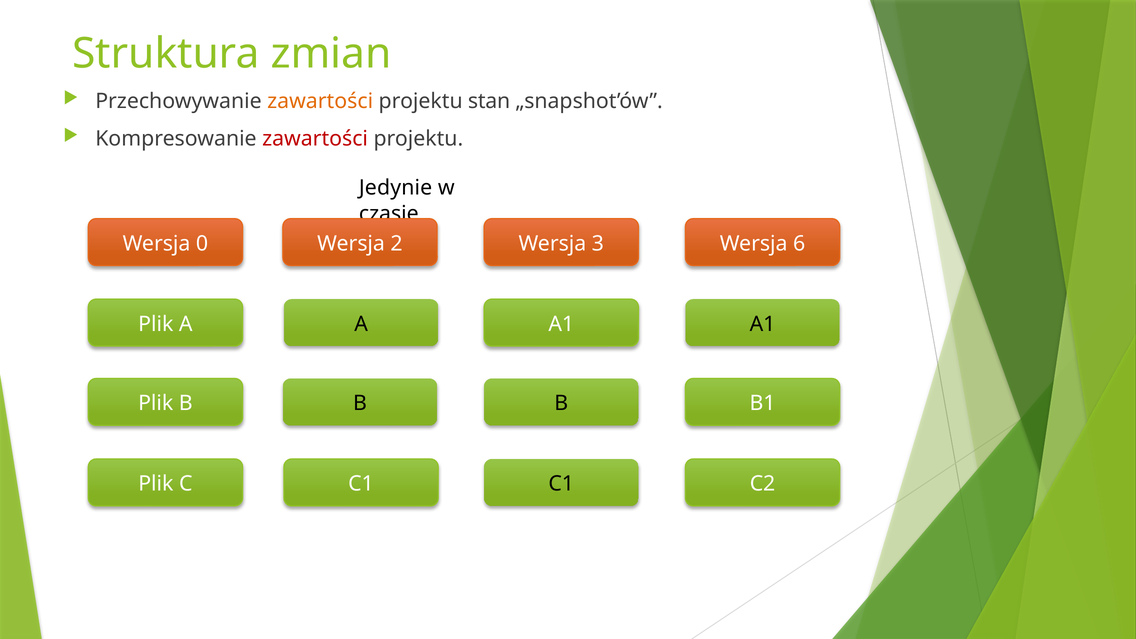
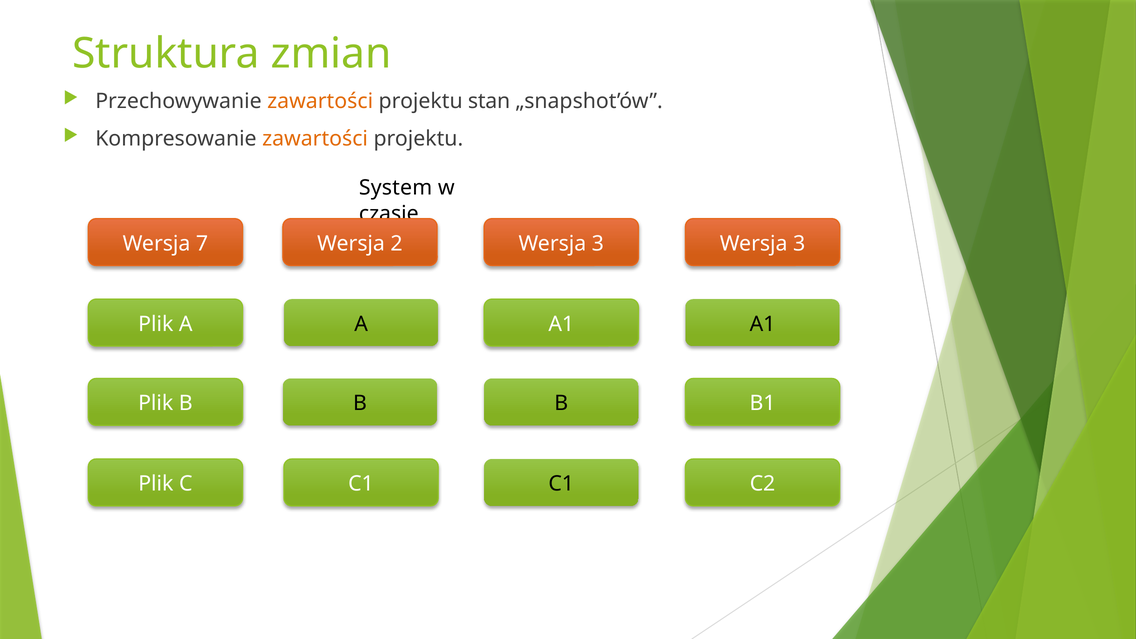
zawartości at (315, 139) colour: red -> orange
Jedynie: Jedynie -> System
0: 0 -> 7
3 Wersja 6: 6 -> 3
